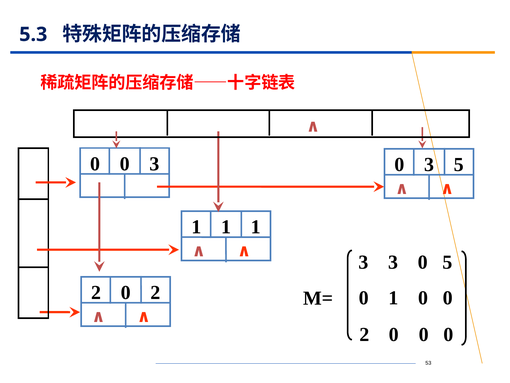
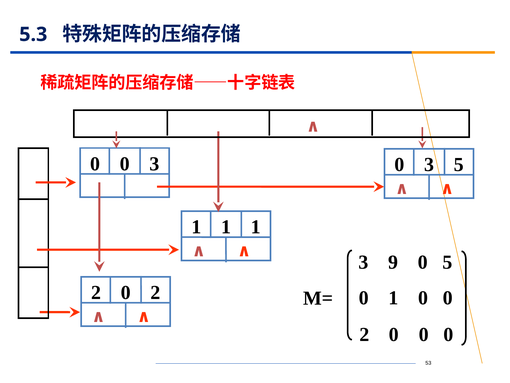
3 3: 3 -> 9
